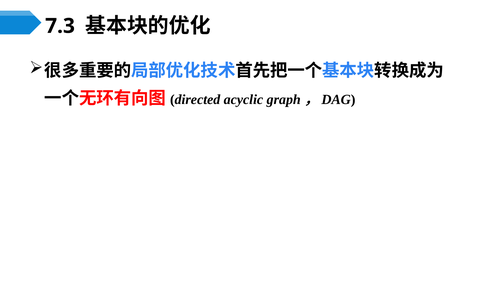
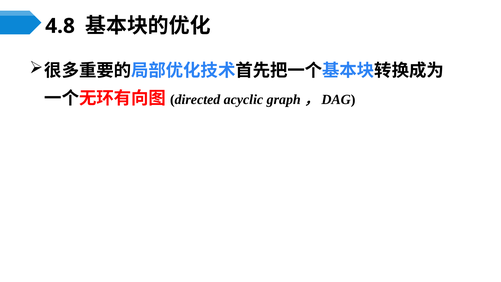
7.3: 7.3 -> 4.8
